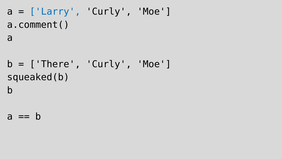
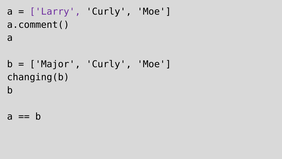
Larry colour: blue -> purple
There: There -> Major
squeaked(b: squeaked(b -> changing(b
